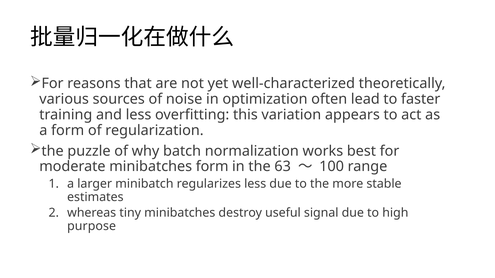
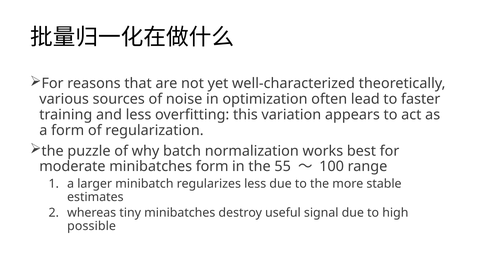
63: 63 -> 55
purpose: purpose -> possible
